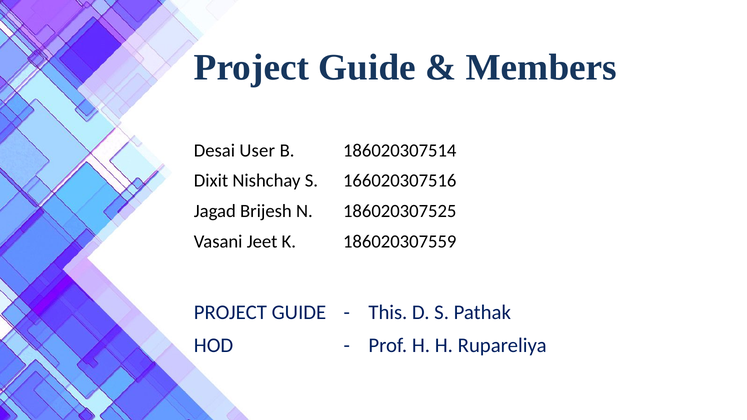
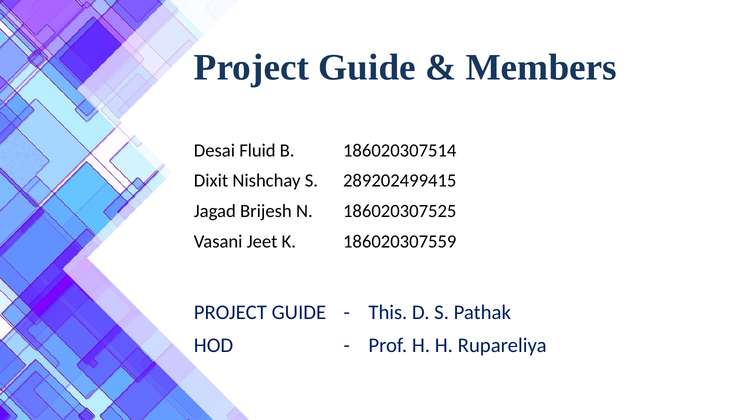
User: User -> Fluid
166020307516: 166020307516 -> 289202499415
